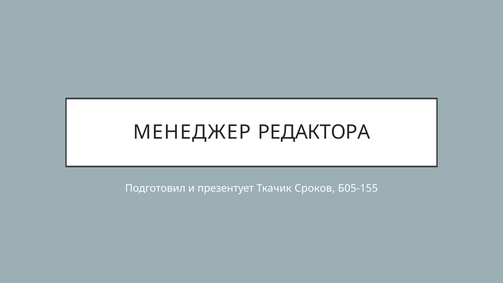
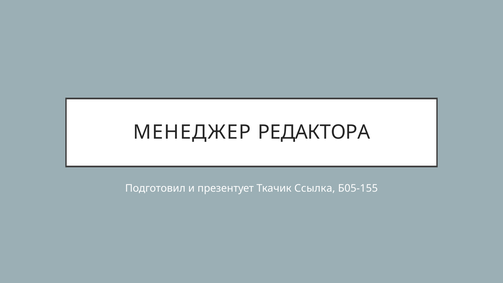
Сроков: Сроков -> Ссылка
